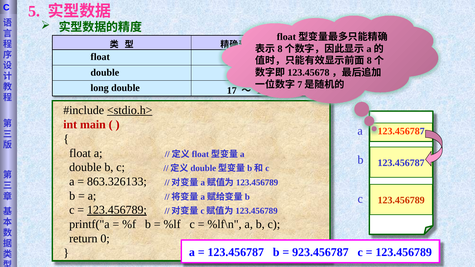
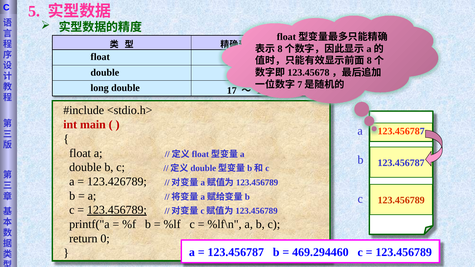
<stdio.h> underline: present -> none
863.326133: 863.326133 -> 123.426789
923.456787: 923.456787 -> 469.294460
